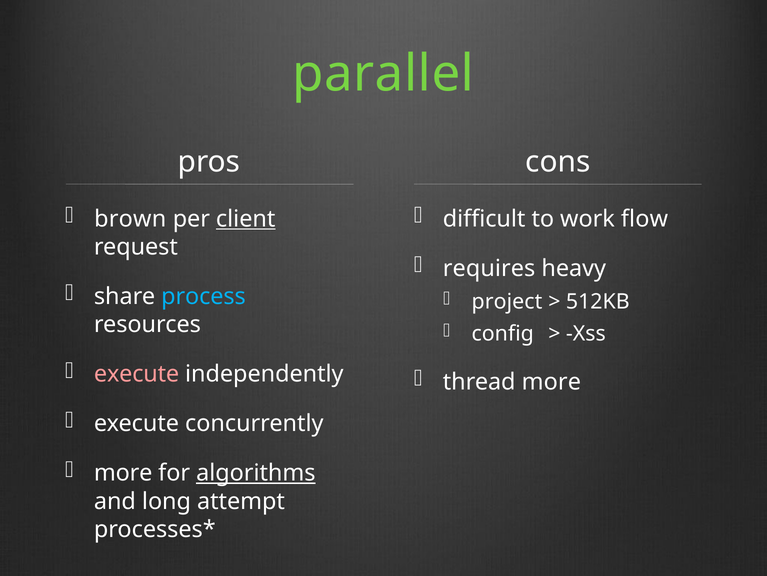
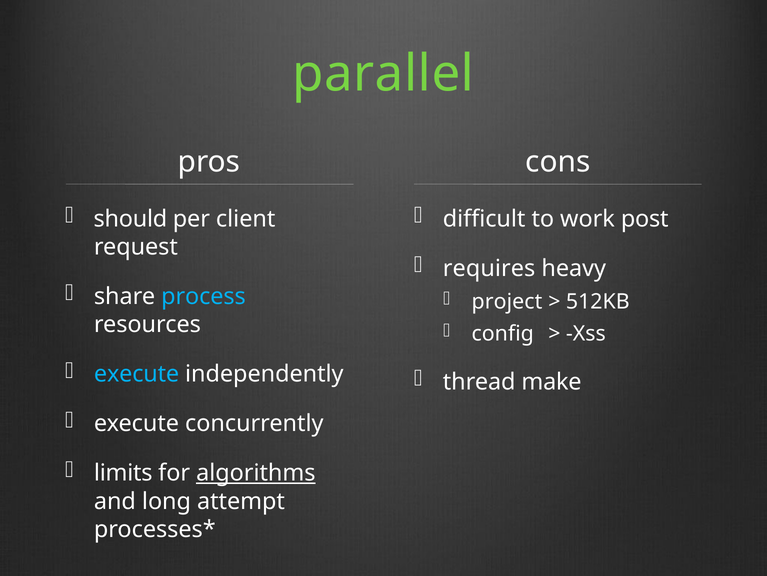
brown: brown -> should
client underline: present -> none
flow: flow -> post
execute at (137, 374) colour: pink -> light blue
thread more: more -> make
more at (123, 473): more -> limits
